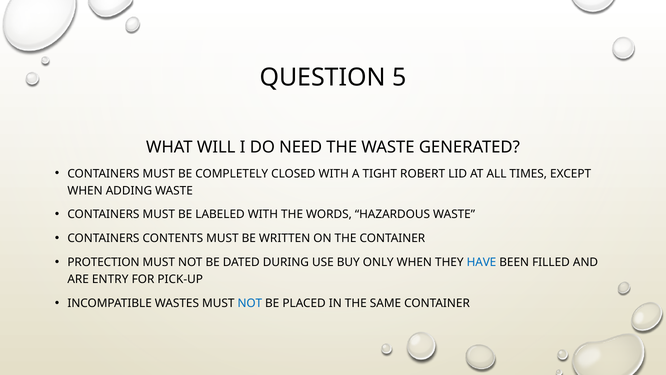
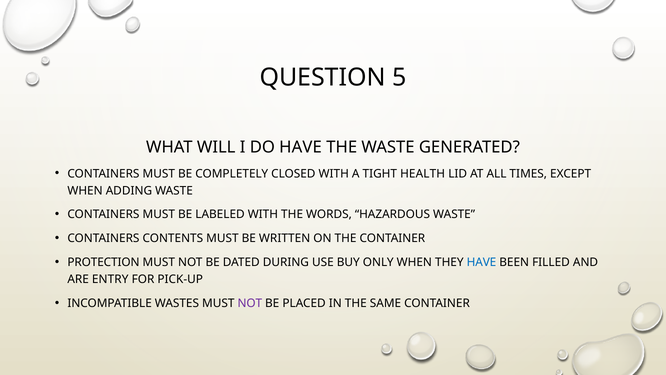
DO NEED: NEED -> HAVE
ROBERT: ROBERT -> HEALTH
NOT at (250, 303) colour: blue -> purple
